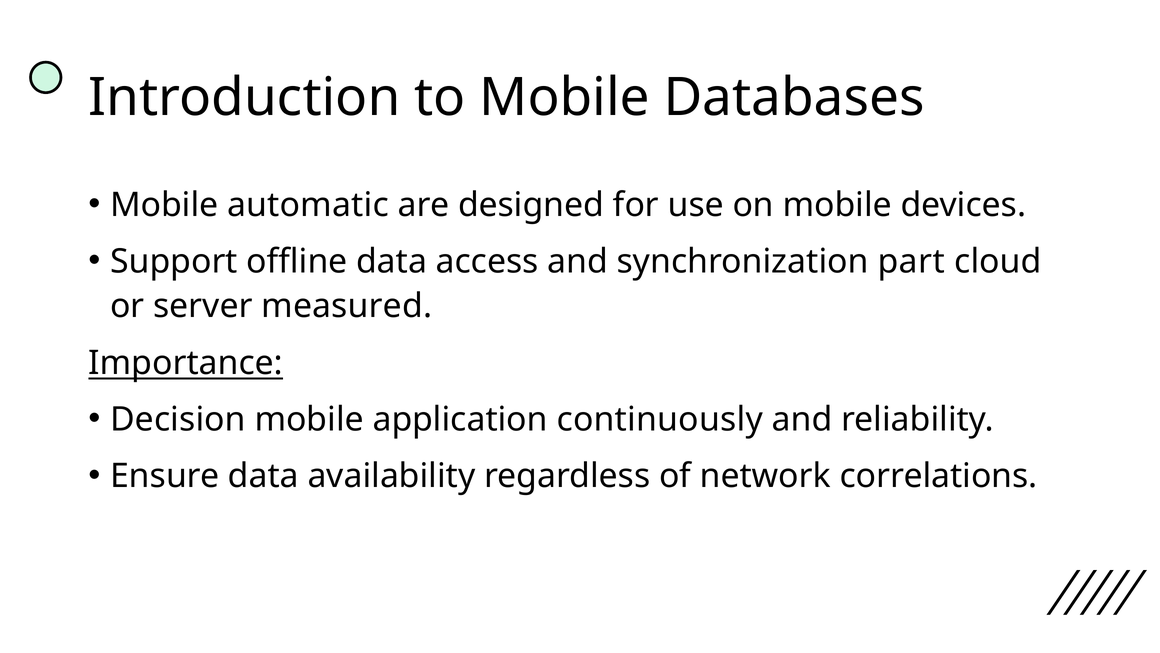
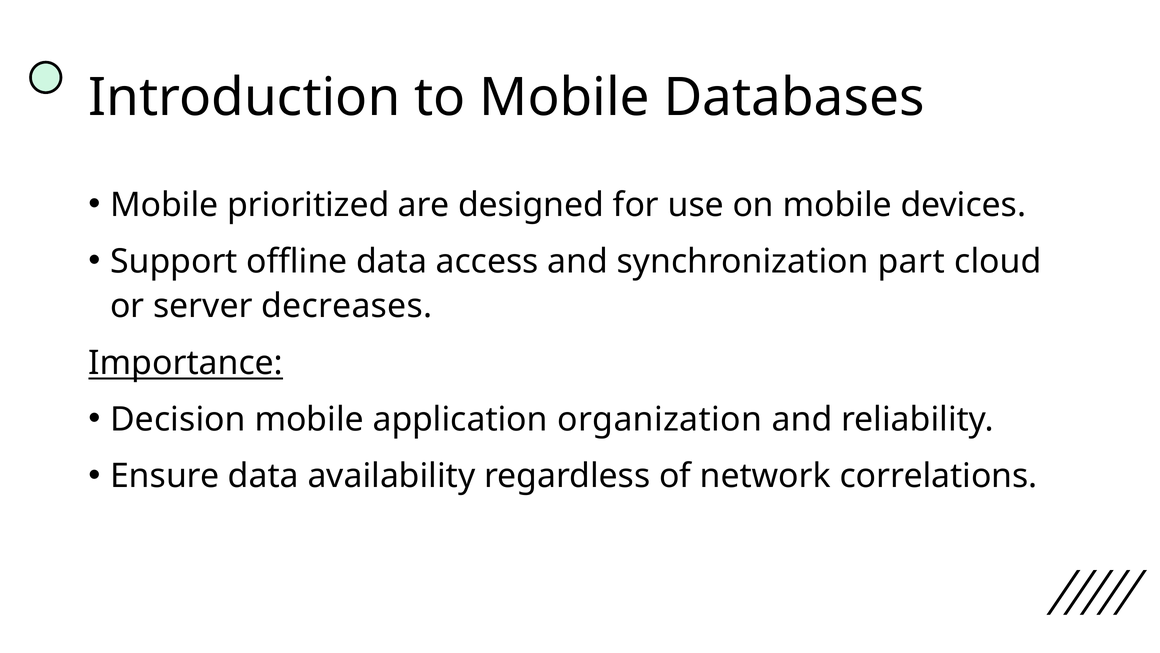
automatic: automatic -> prioritized
measured: measured -> decreases
continuously: continuously -> organization
